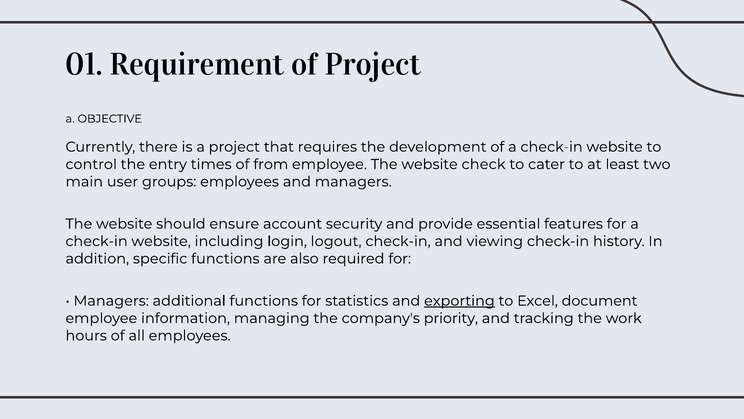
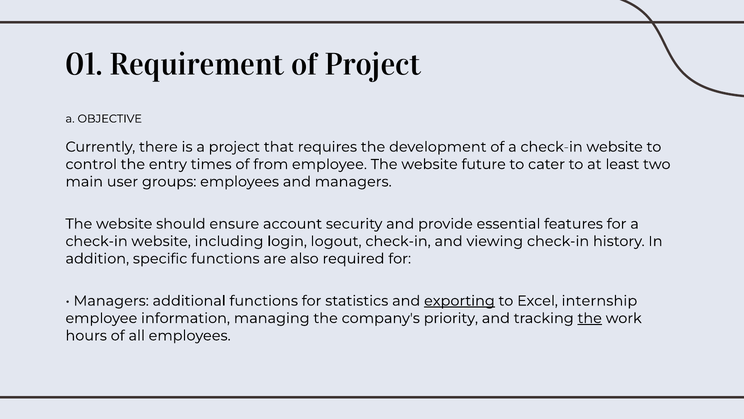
check: check -> future
document: document -> internship
the at (590, 318) underline: none -> present
